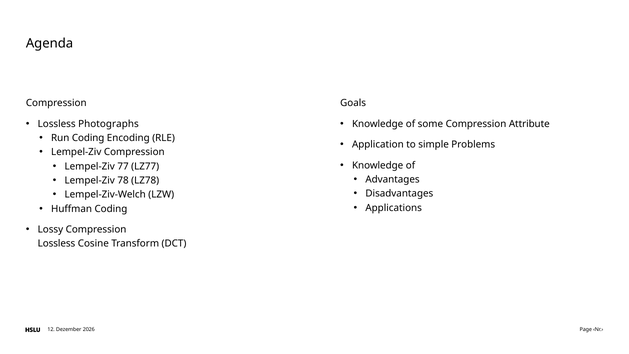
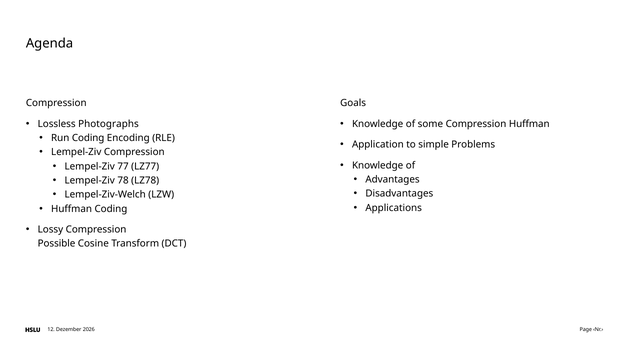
Compression Attribute: Attribute -> Huffman
Lossless at (57, 244): Lossless -> Possible
